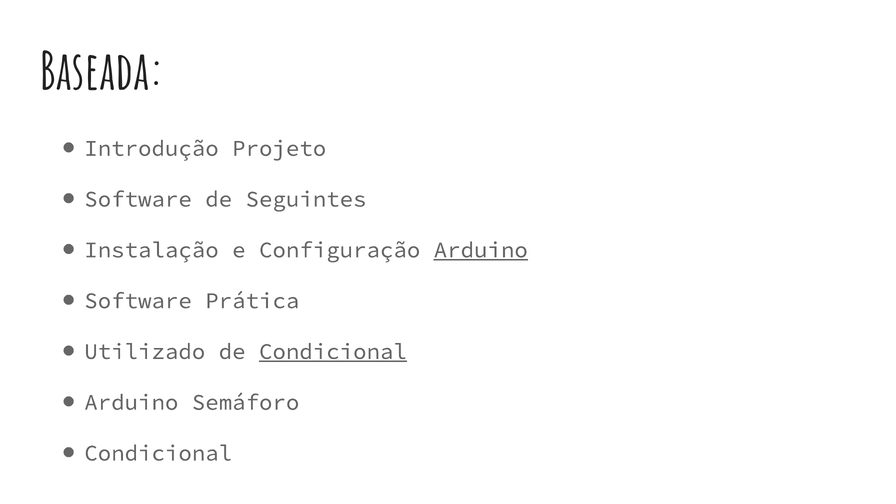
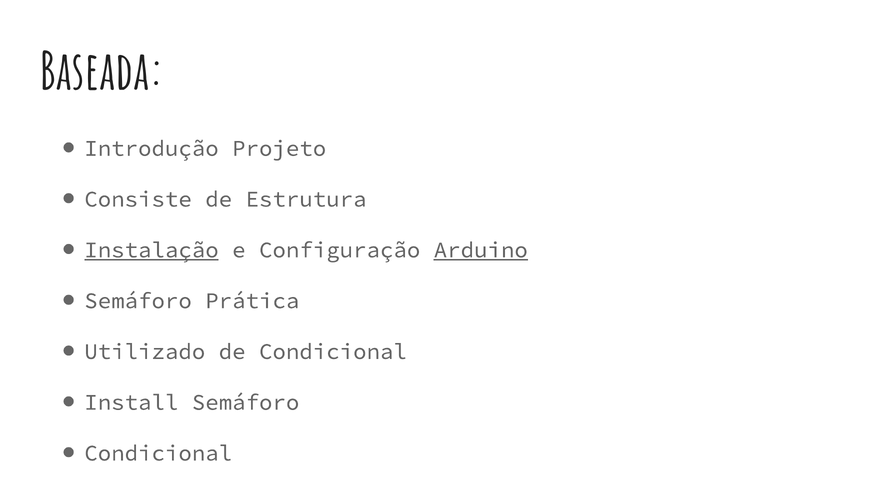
Software at (138, 199): Software -> Consiste
Seguintes: Seguintes -> Estrutura
Instalação underline: none -> present
Software at (138, 301): Software -> Semáforo
Condicional at (333, 352) underline: present -> none
Arduino at (131, 402): Arduino -> Install
